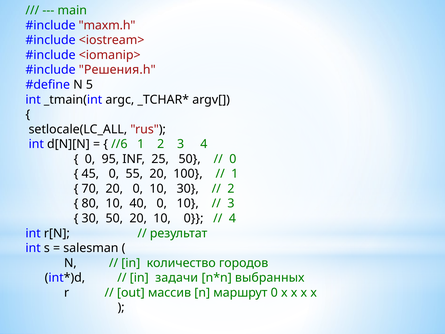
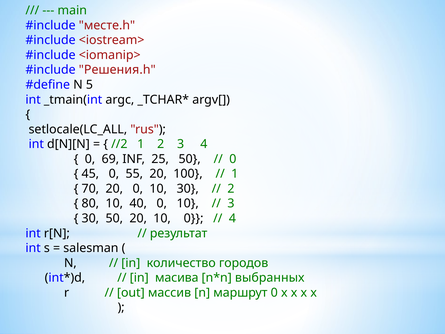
maxm.h: maxm.h -> месте.h
//6: //6 -> //2
95: 95 -> 69
задачи: задачи -> масива
